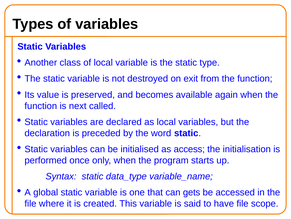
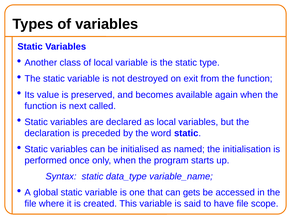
access: access -> named
